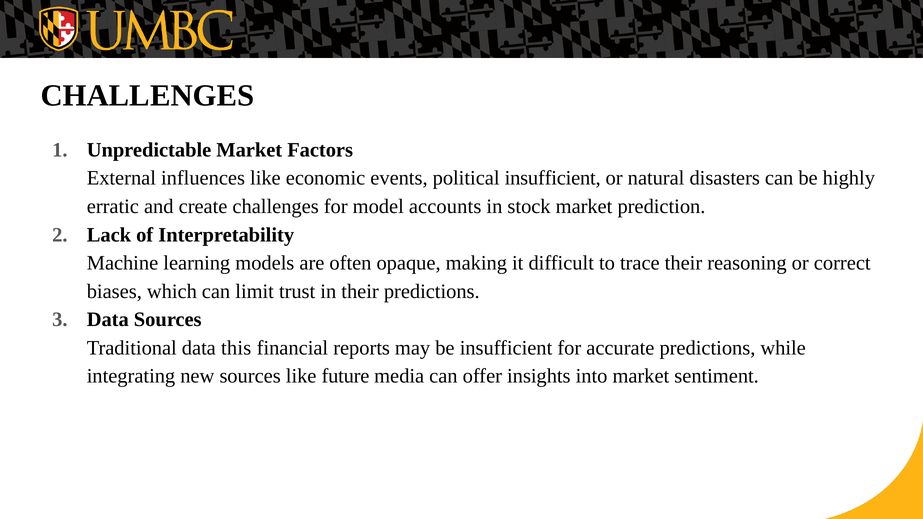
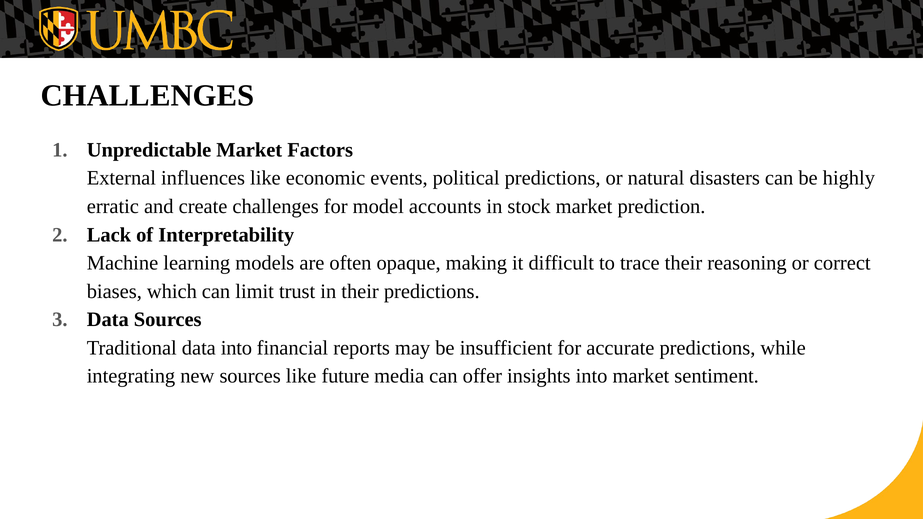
political insufficient: insufficient -> predictions
data this: this -> into
